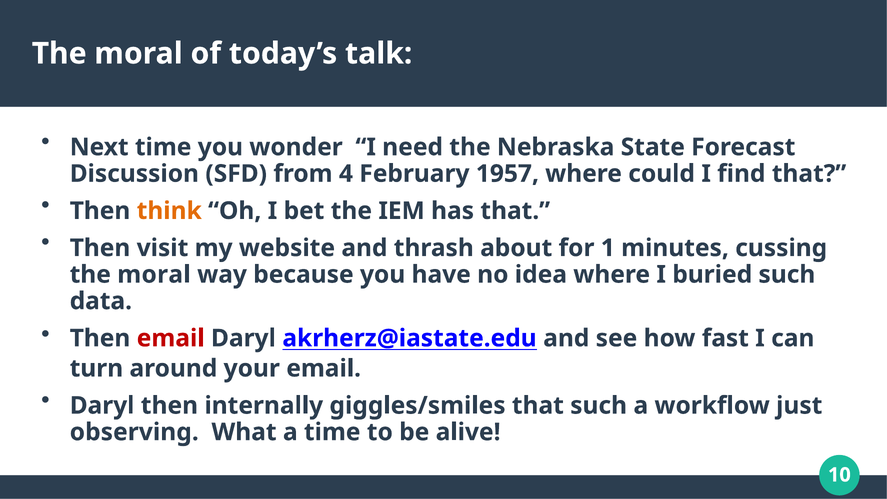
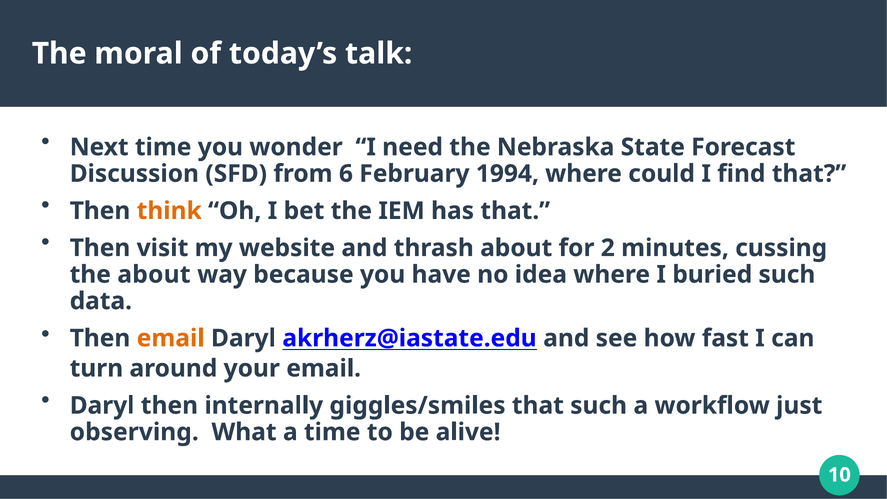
4: 4 -> 6
1957: 1957 -> 1994
1: 1 -> 2
moral at (154, 275): moral -> about
email at (171, 338) colour: red -> orange
